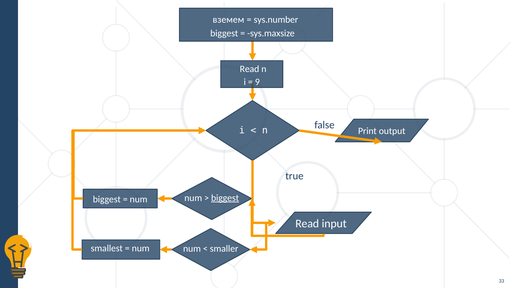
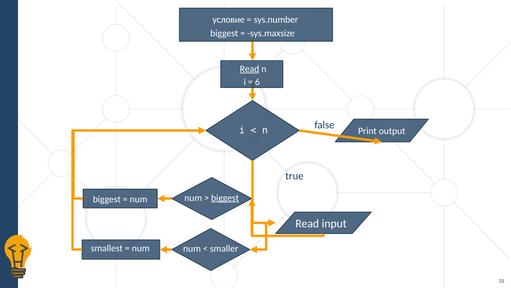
вземем: вземем -> условие
Read at (250, 69) underline: none -> present
9: 9 -> 6
